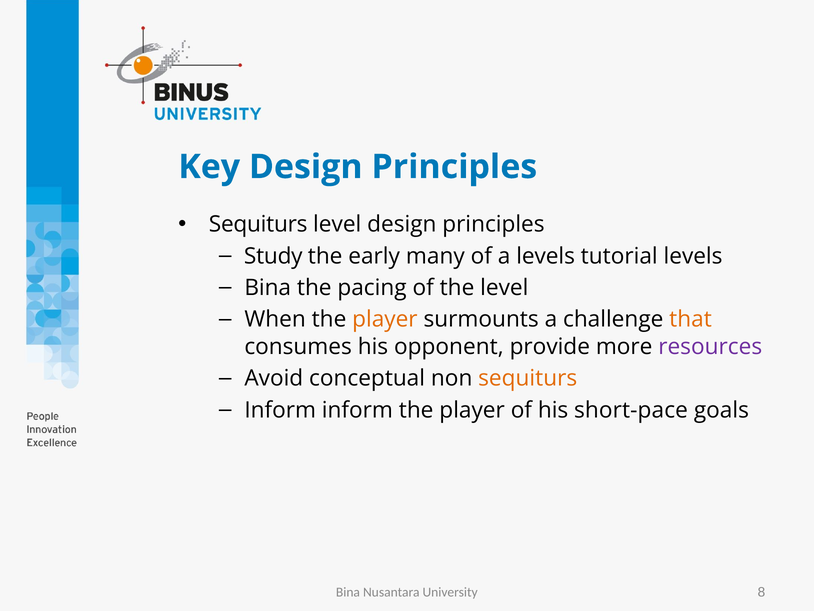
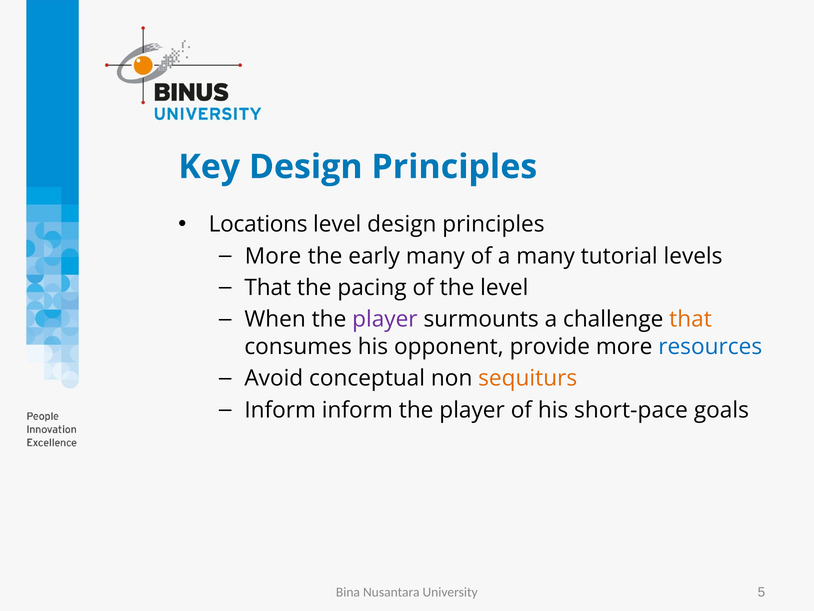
Sequiturs at (258, 224): Sequiturs -> Locations
Study at (273, 256): Study -> More
a levels: levels -> many
Bina at (268, 288): Bina -> That
player at (385, 319) colour: orange -> purple
resources colour: purple -> blue
8: 8 -> 5
